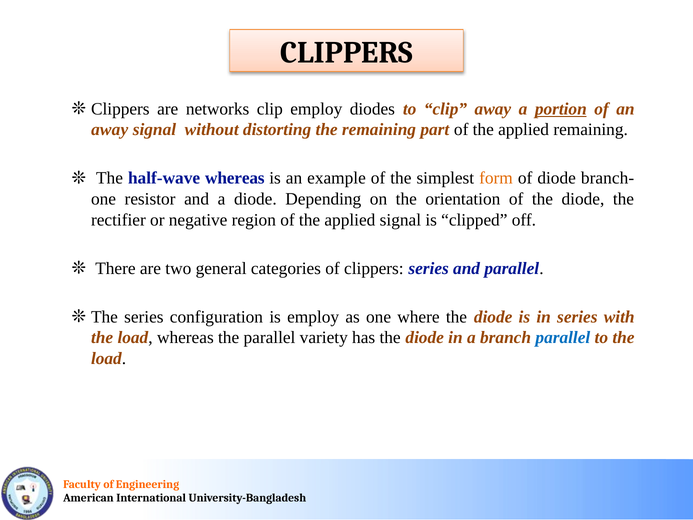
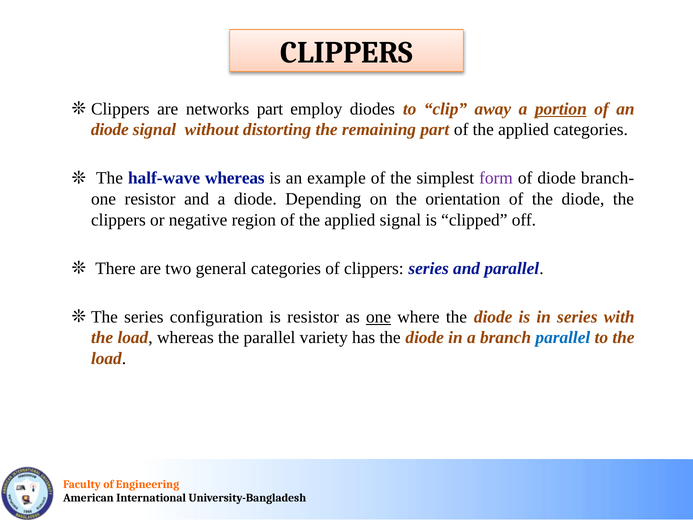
networks clip: clip -> part
away at (110, 130): away -> diode
applied remaining: remaining -> categories
form colour: orange -> purple
rectifier at (118, 220): rectifier -> clippers
is employ: employ -> resistor
one at (379, 317) underline: none -> present
